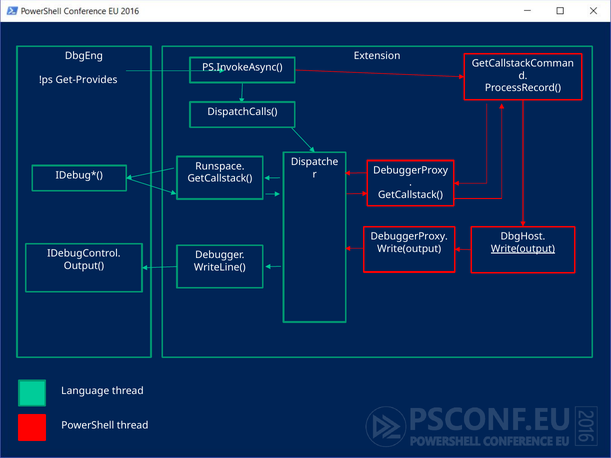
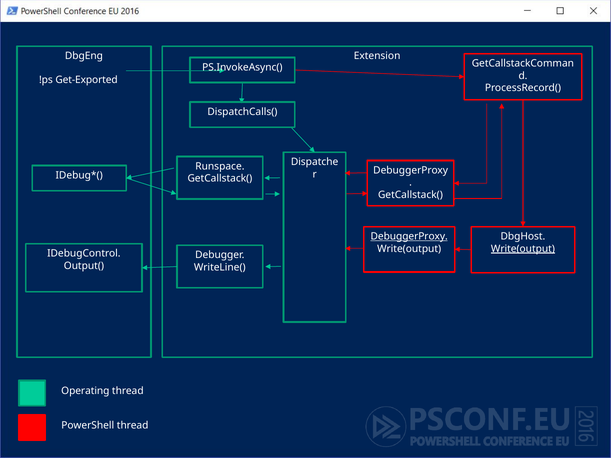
Get-Provides: Get-Provides -> Get-Exported
DebuggerProxy at (409, 237) underline: none -> present
Language: Language -> Operating
